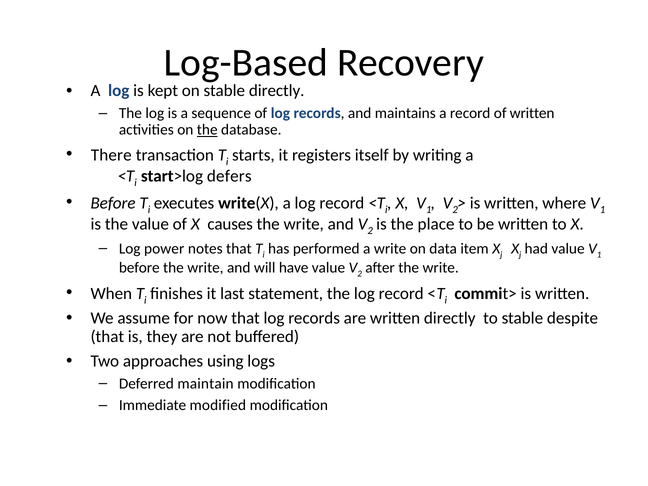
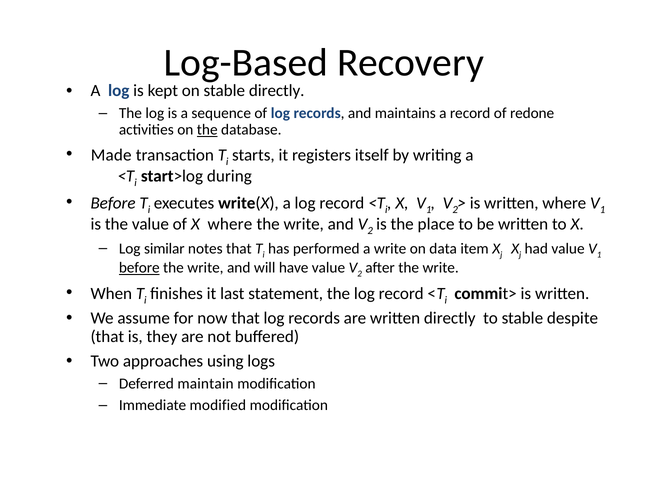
of written: written -> redone
There: There -> Made
defers: defers -> during
X causes: causes -> where
power: power -> similar
before at (139, 268) underline: none -> present
